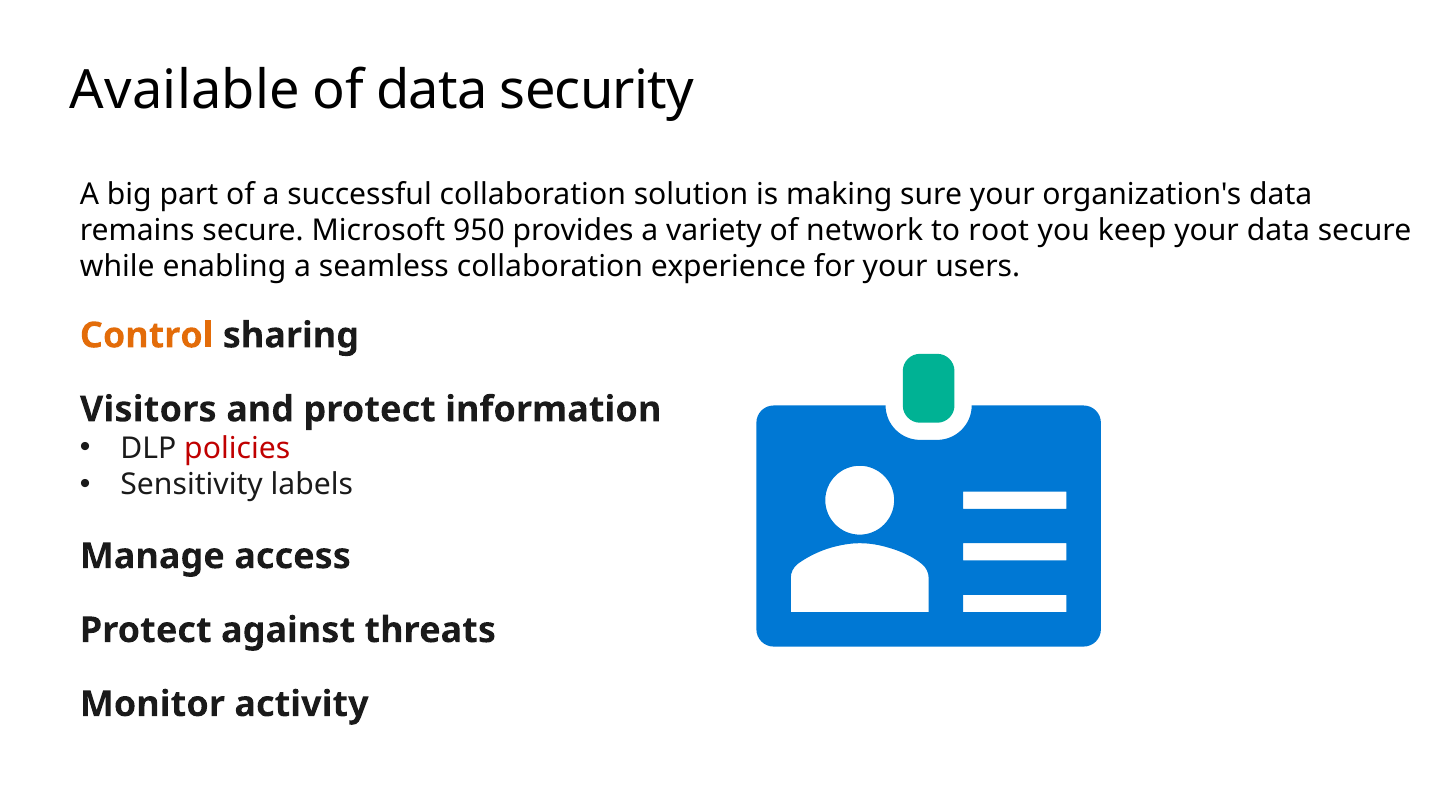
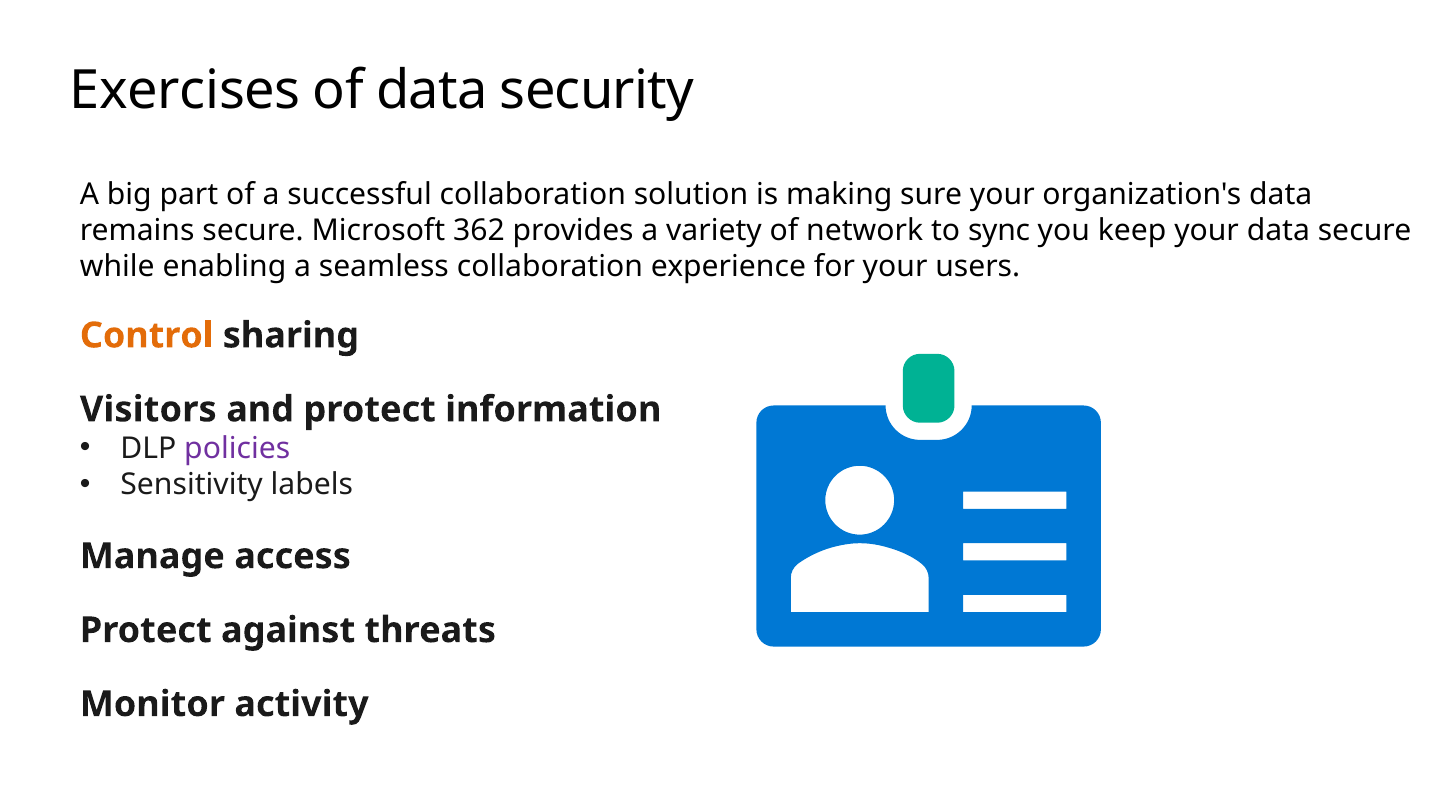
Available: Available -> Exercises
950: 950 -> 362
root: root -> sync
policies colour: red -> purple
